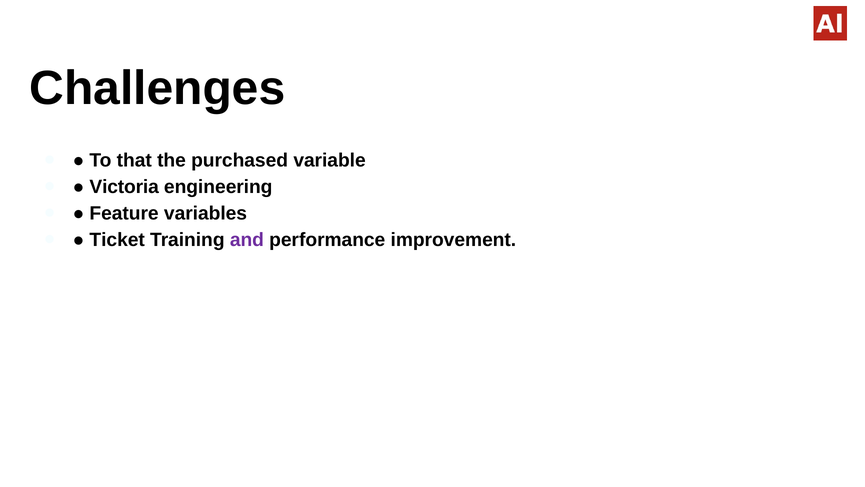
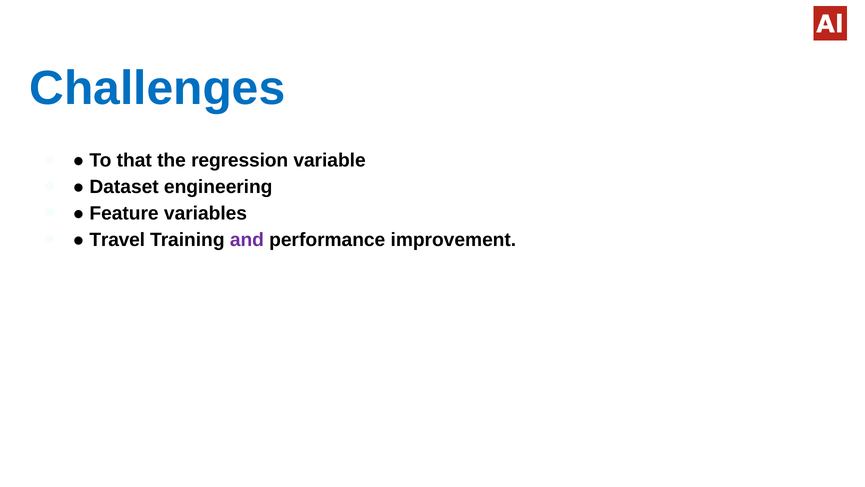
Challenges colour: black -> blue
purchased: purchased -> regression
Victoria: Victoria -> Dataset
Ticket: Ticket -> Travel
